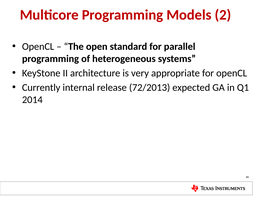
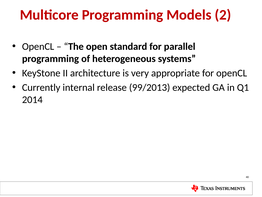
72/2013: 72/2013 -> 99/2013
